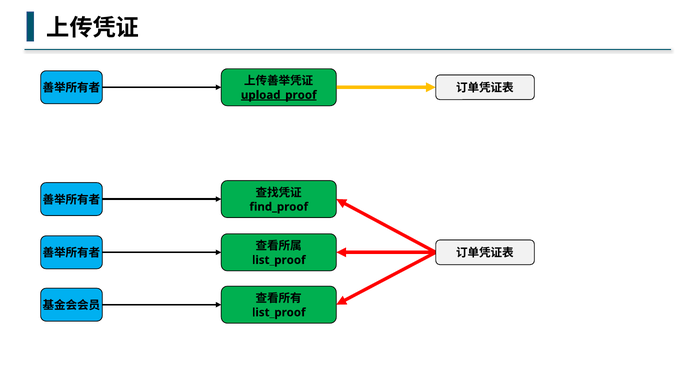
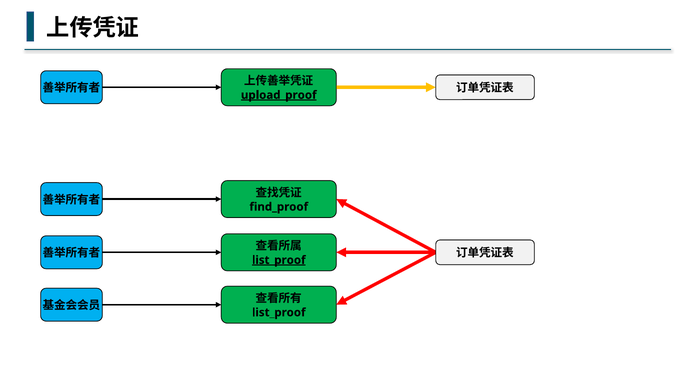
list_proof at (279, 260) underline: none -> present
